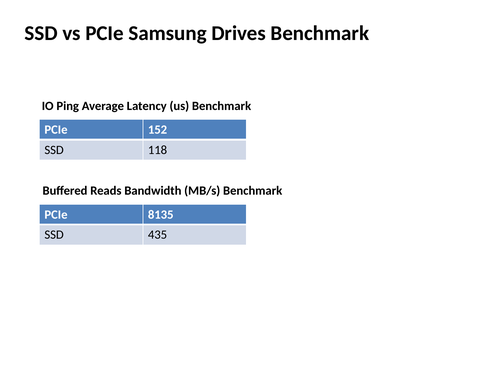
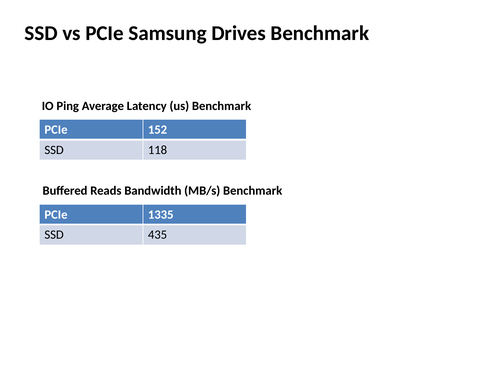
8135: 8135 -> 1335
